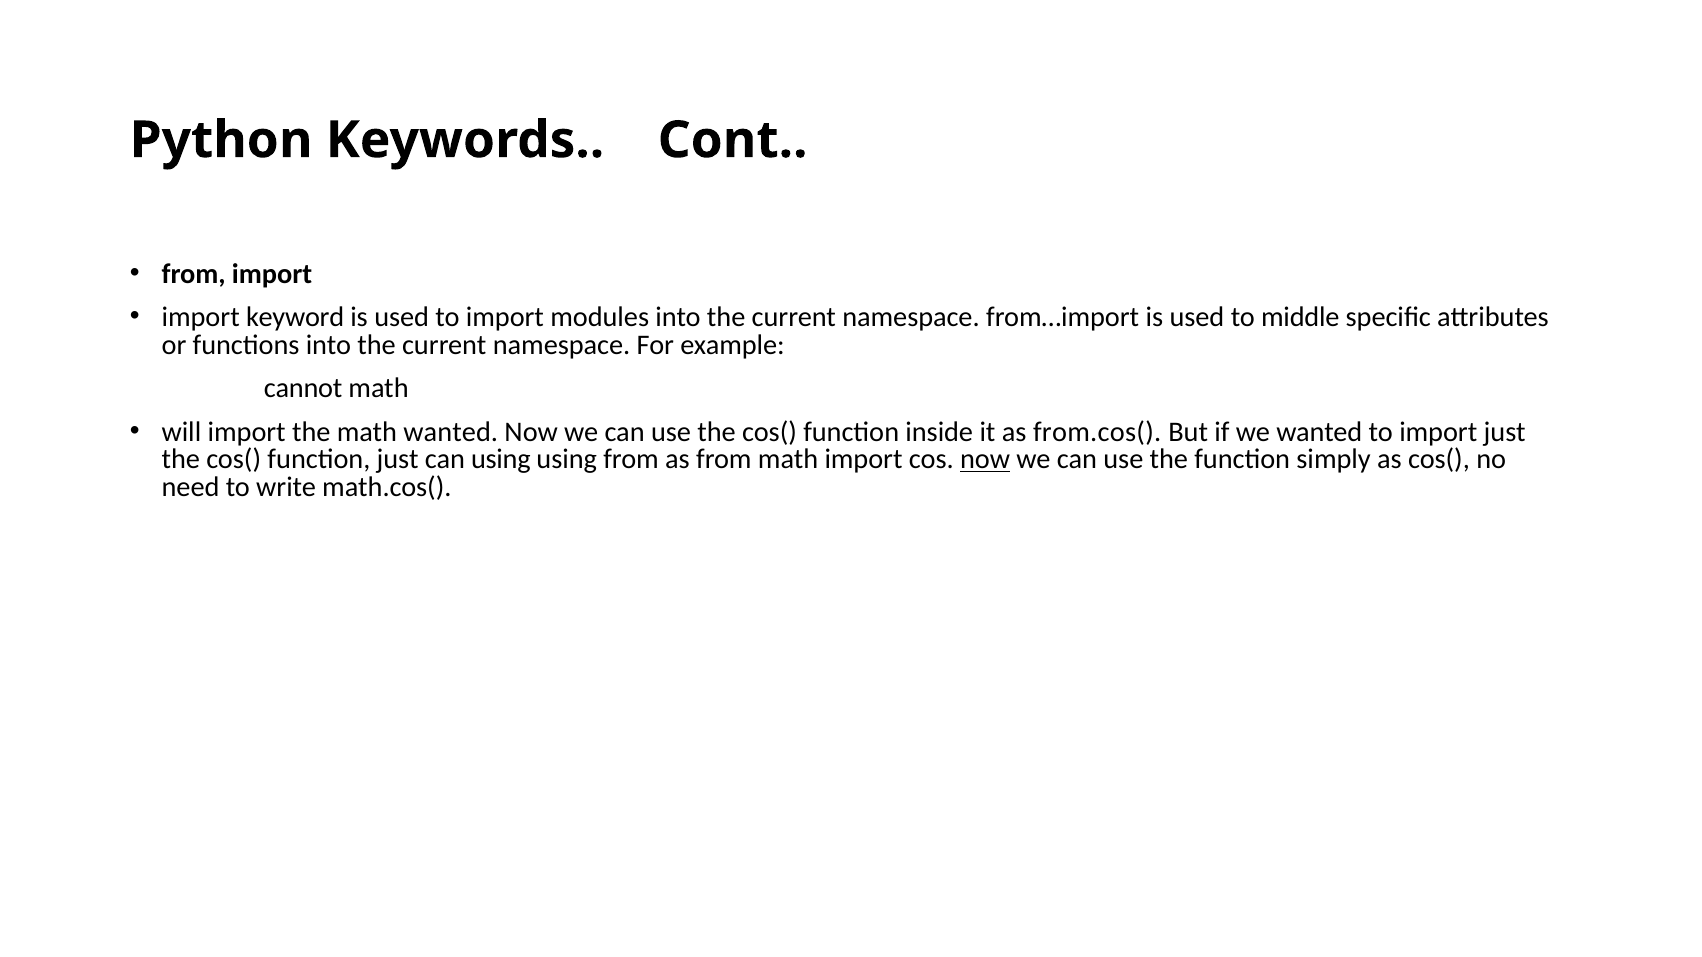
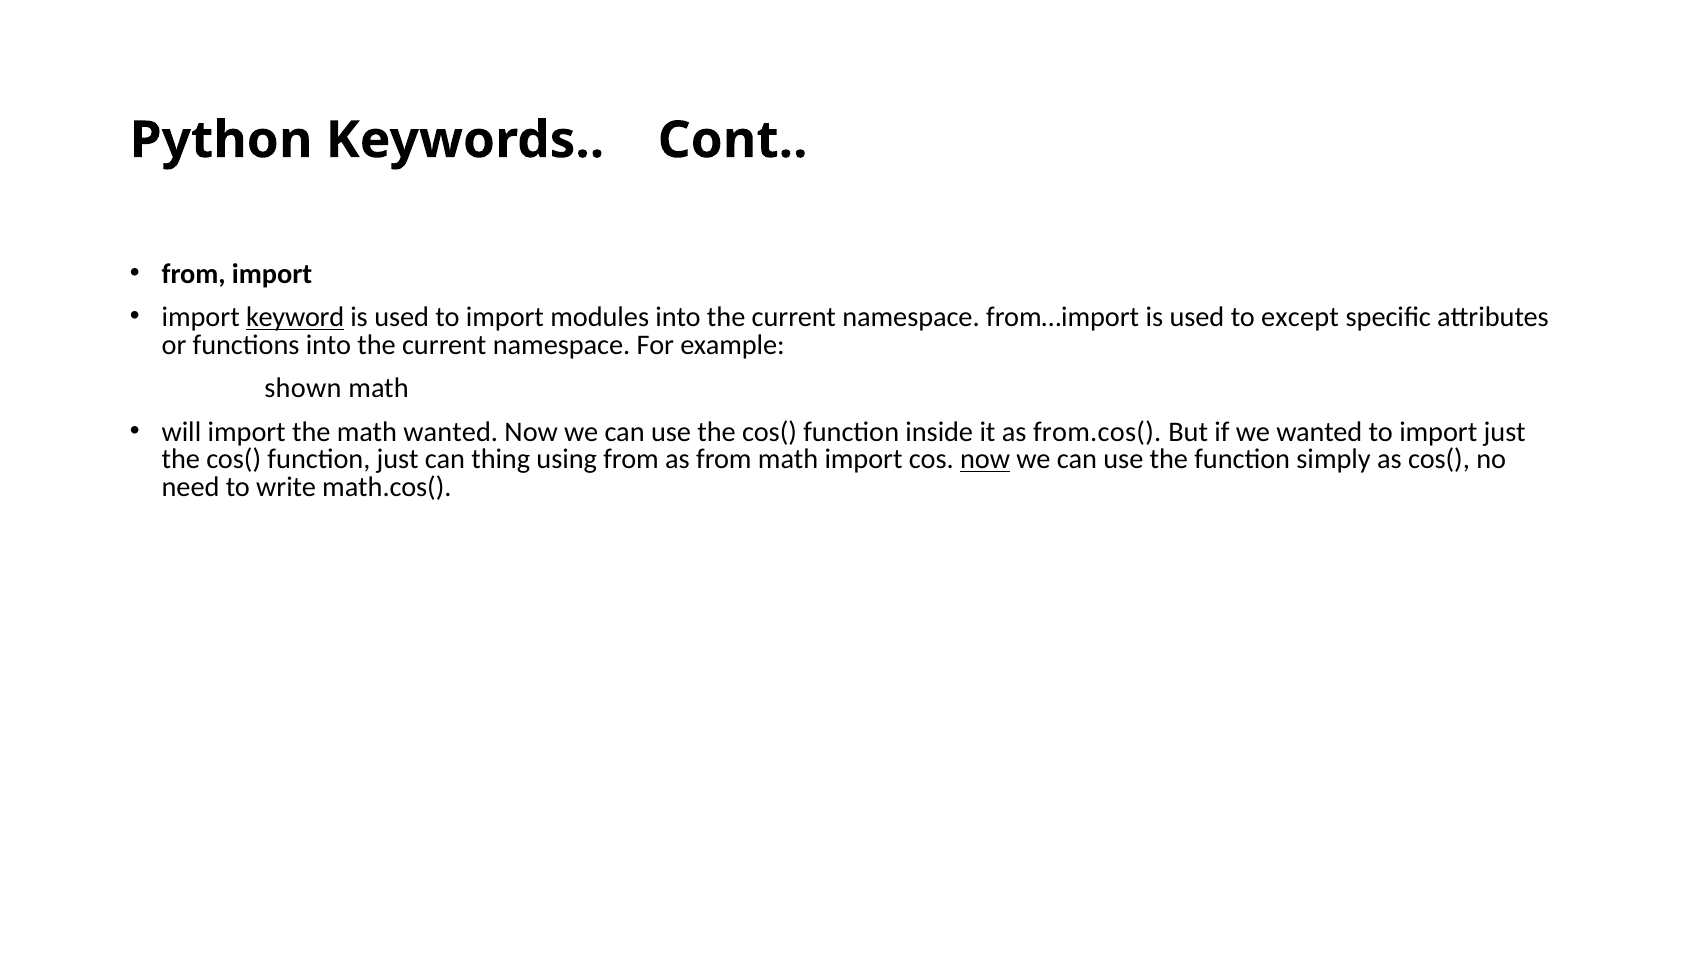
keyword underline: none -> present
middle: middle -> except
cannot: cannot -> shown
can using: using -> thing
